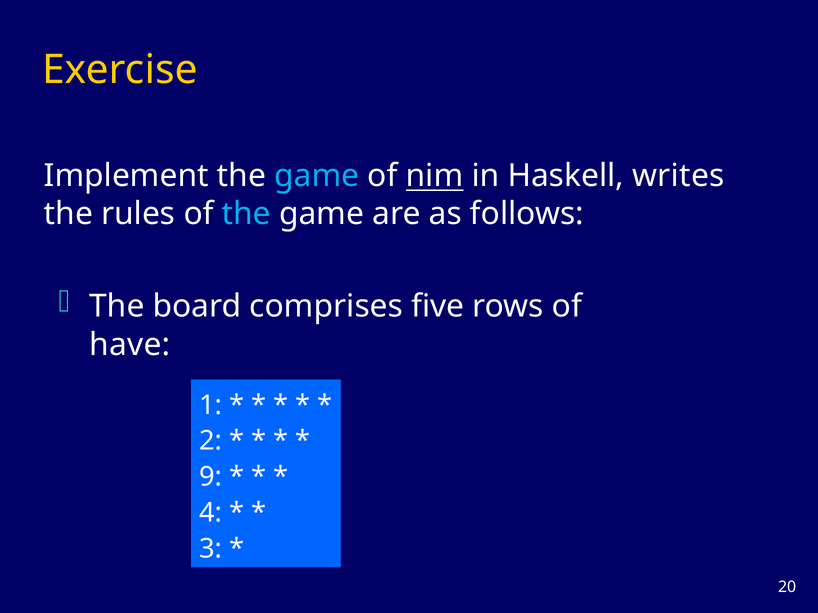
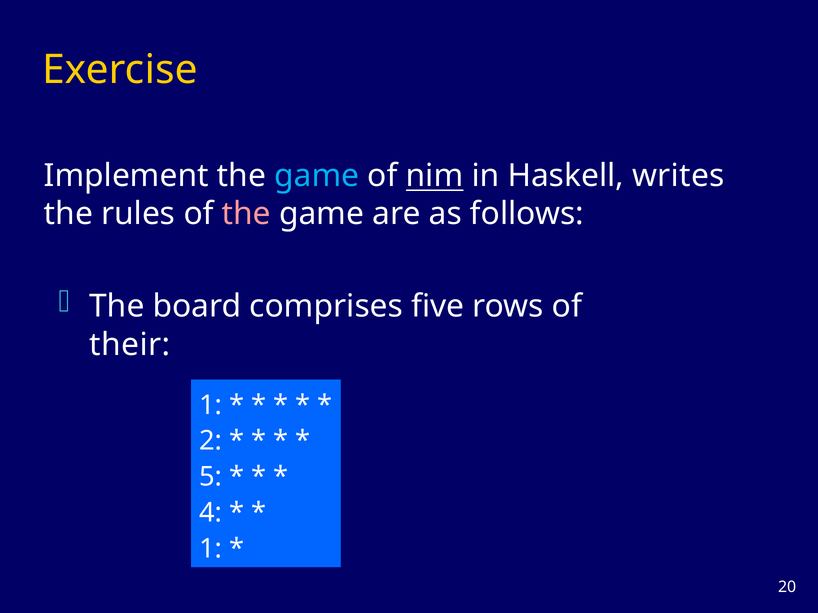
the at (246, 214) colour: light blue -> pink
have: have -> their
9: 9 -> 5
3 at (211, 549): 3 -> 1
